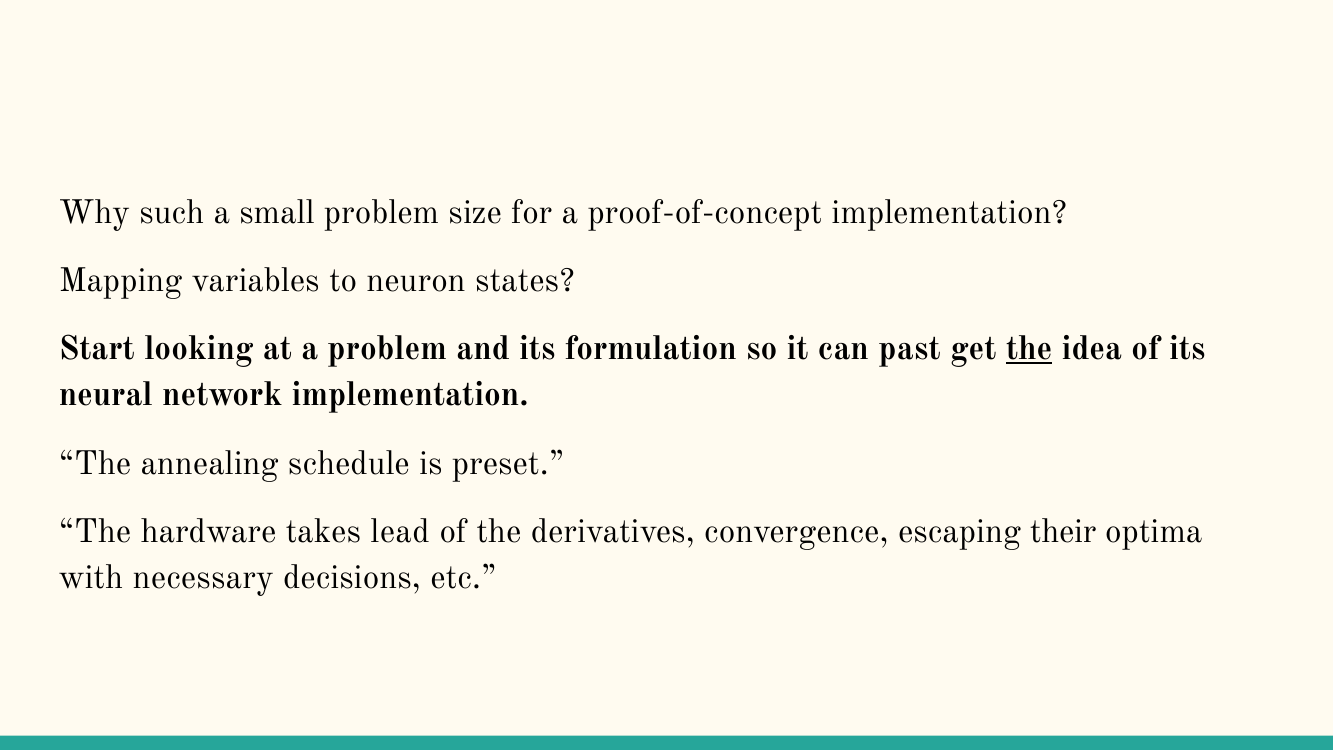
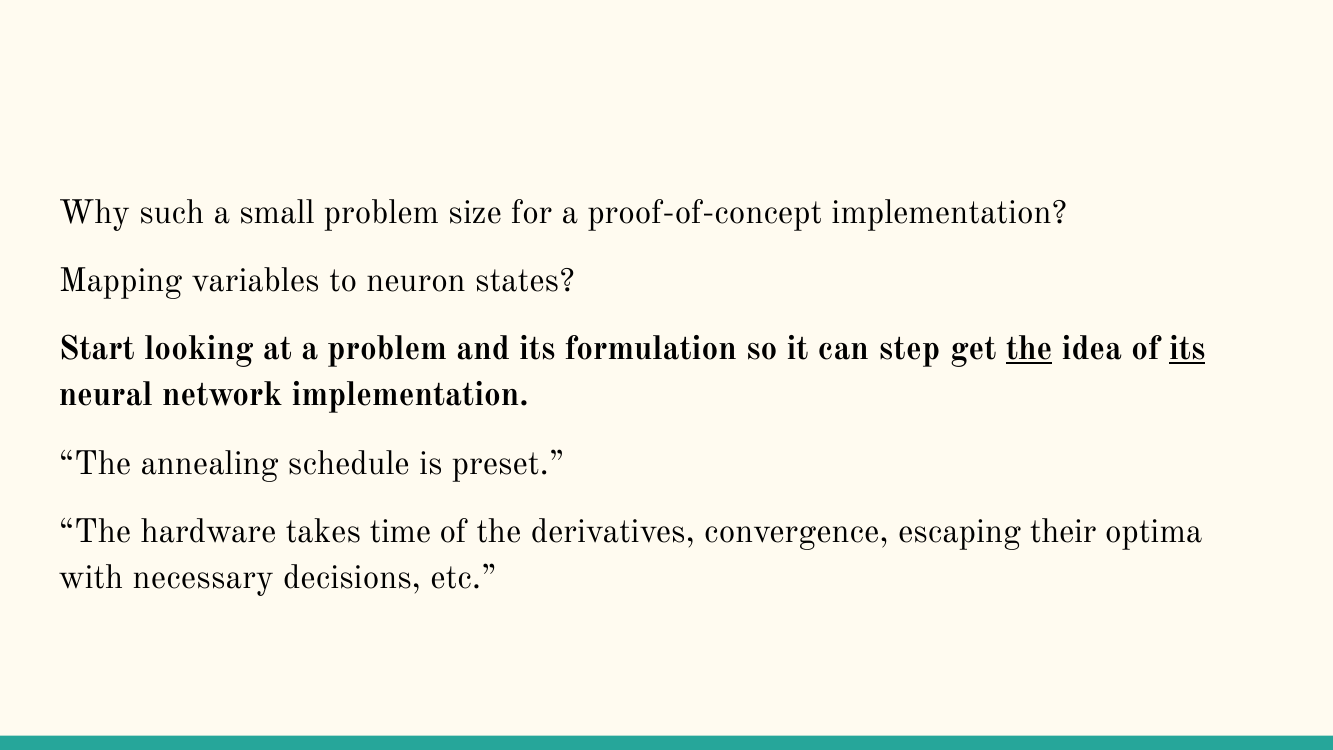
past: past -> step
its at (1187, 349) underline: none -> present
lead: lead -> time
